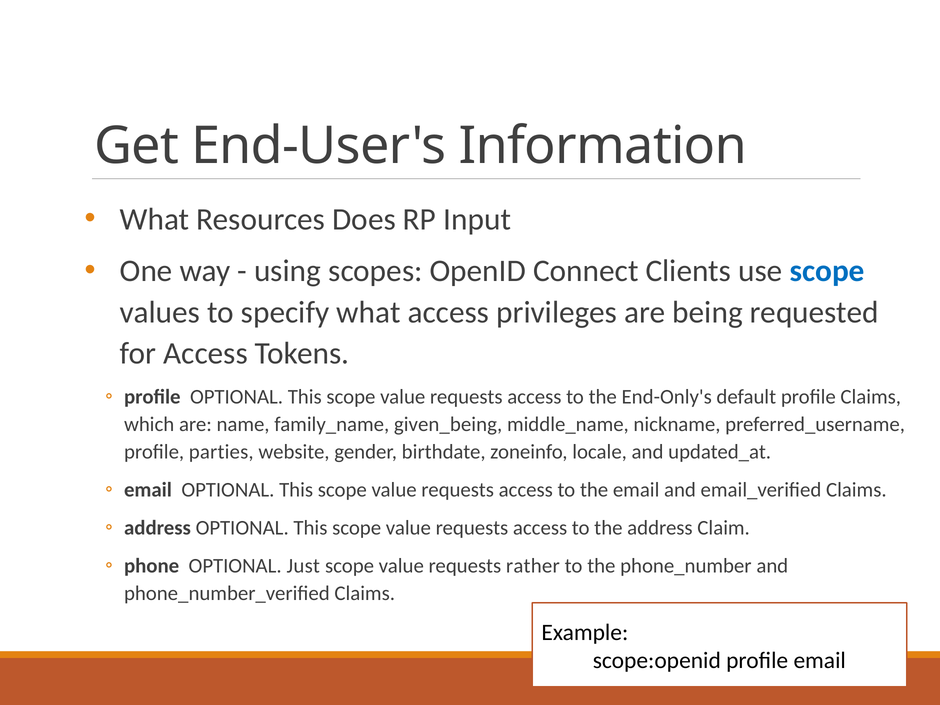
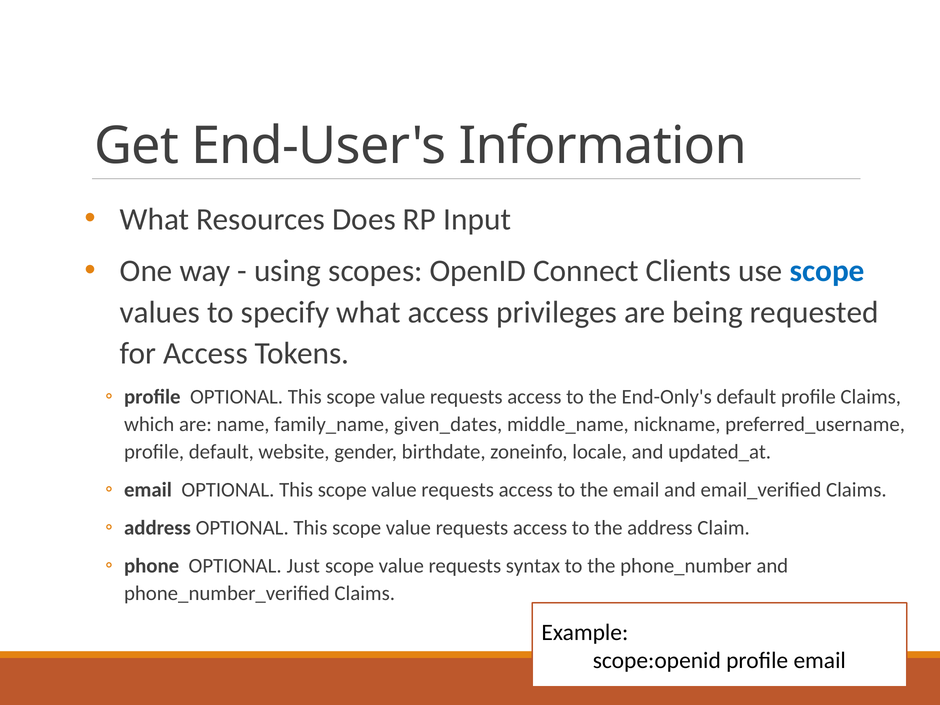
given_being: given_being -> given_dates
profile parties: parties -> default
rather: rather -> syntax
